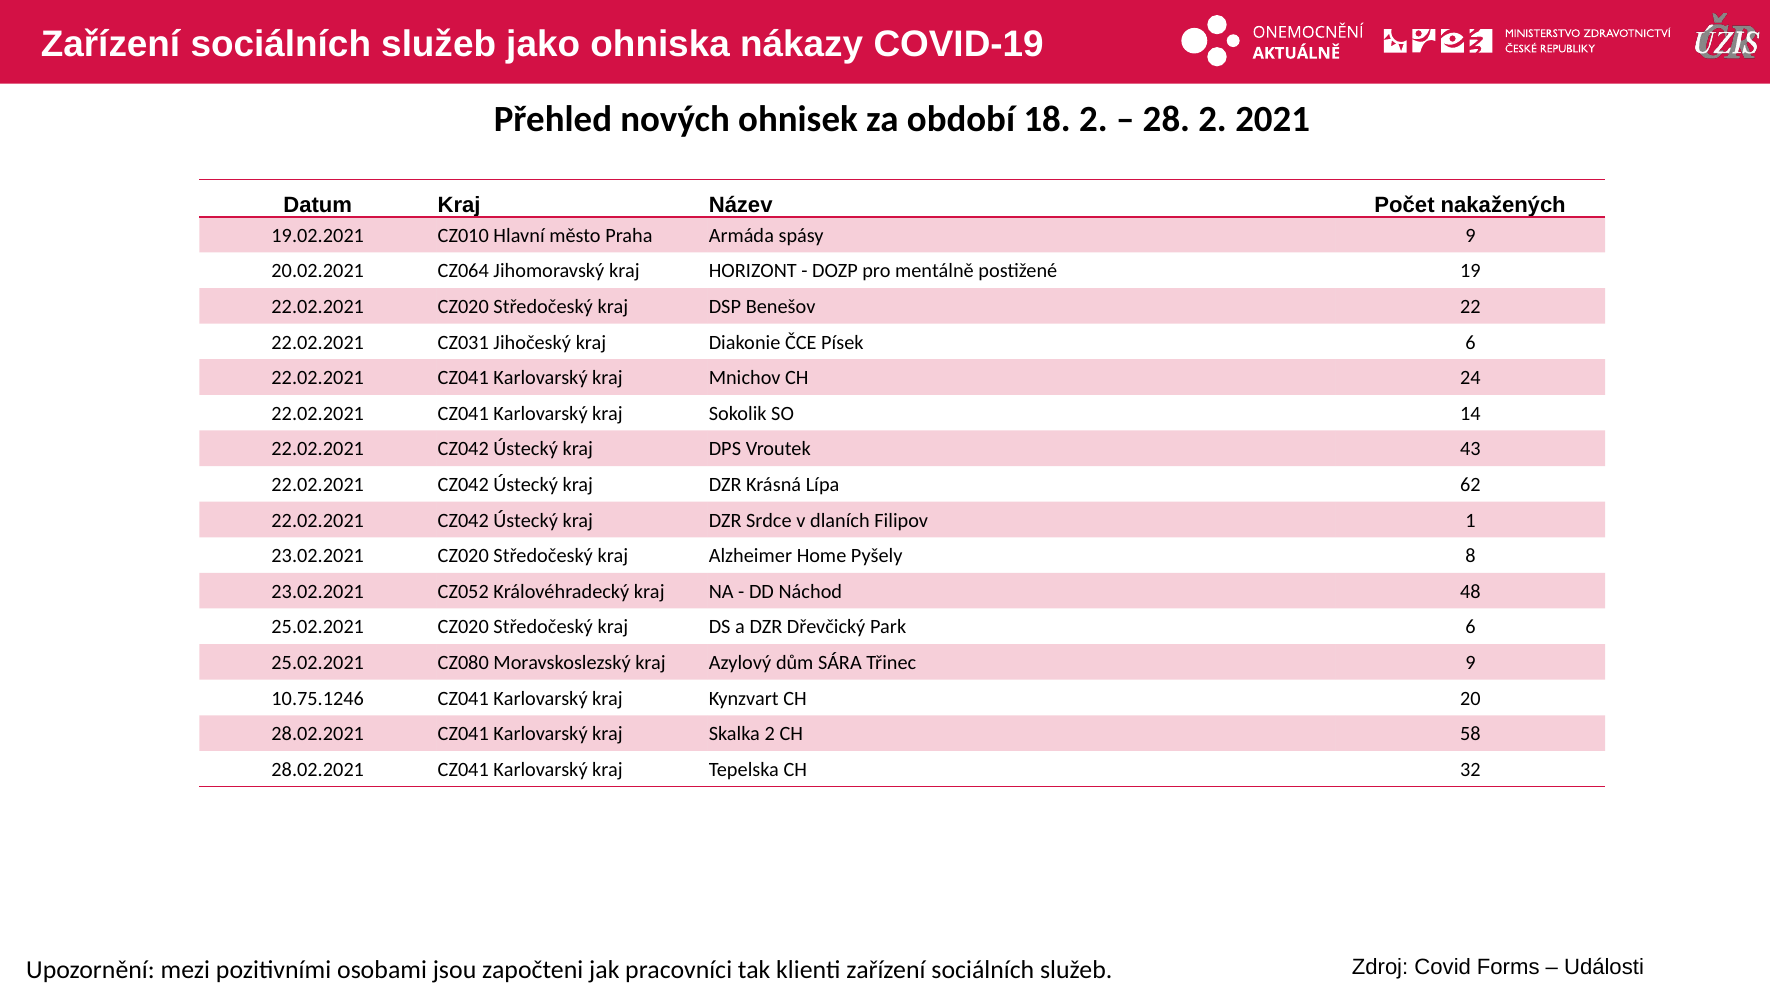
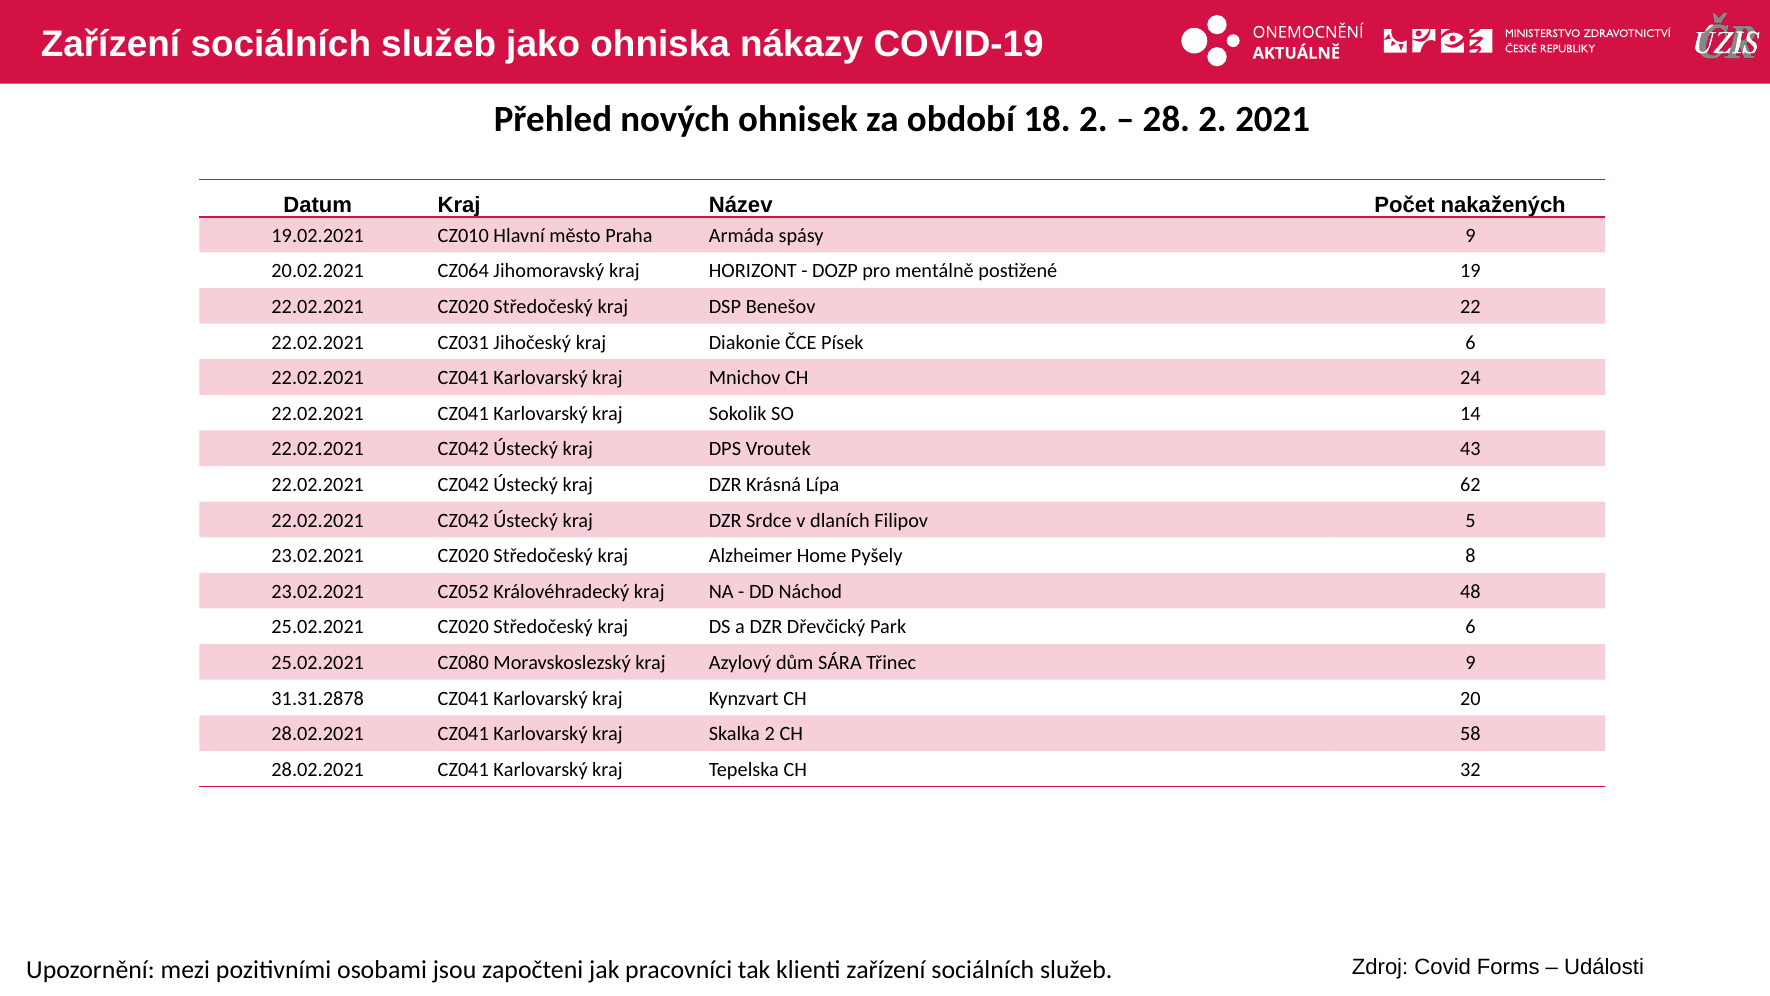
1: 1 -> 5
10.75.1246: 10.75.1246 -> 31.31.2878
